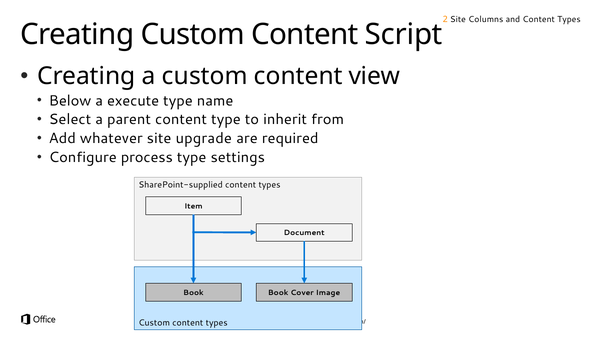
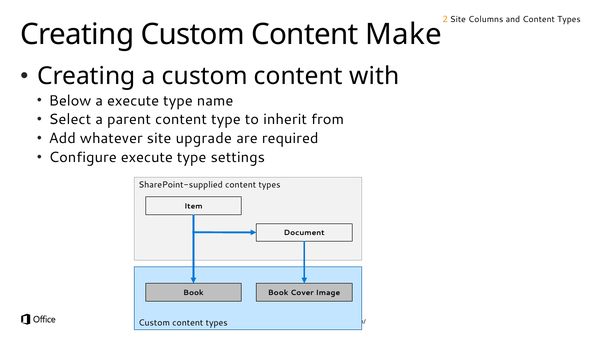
Script: Script -> Make
view: view -> with
Configure process: process -> execute
